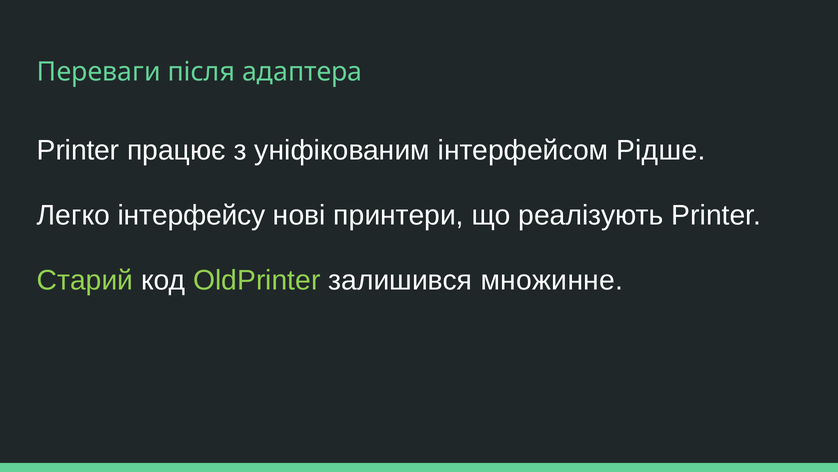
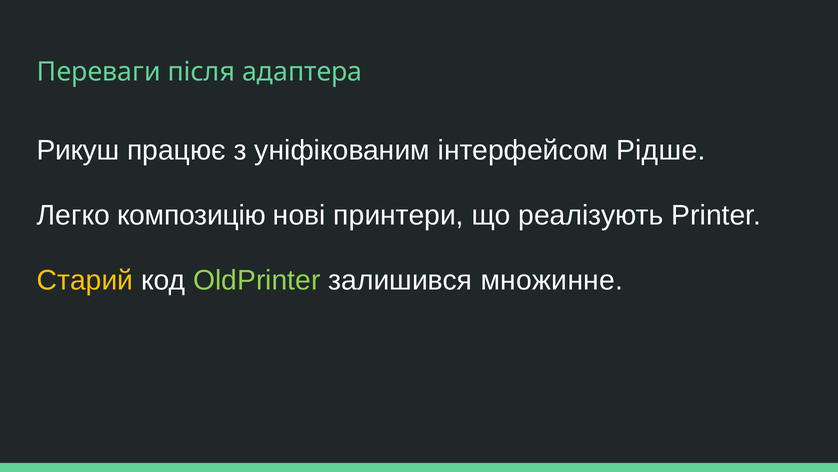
Printer at (78, 150): Printer -> Рикуш
інтерфейсу: інтерфейсу -> композицію
Старий colour: light green -> yellow
